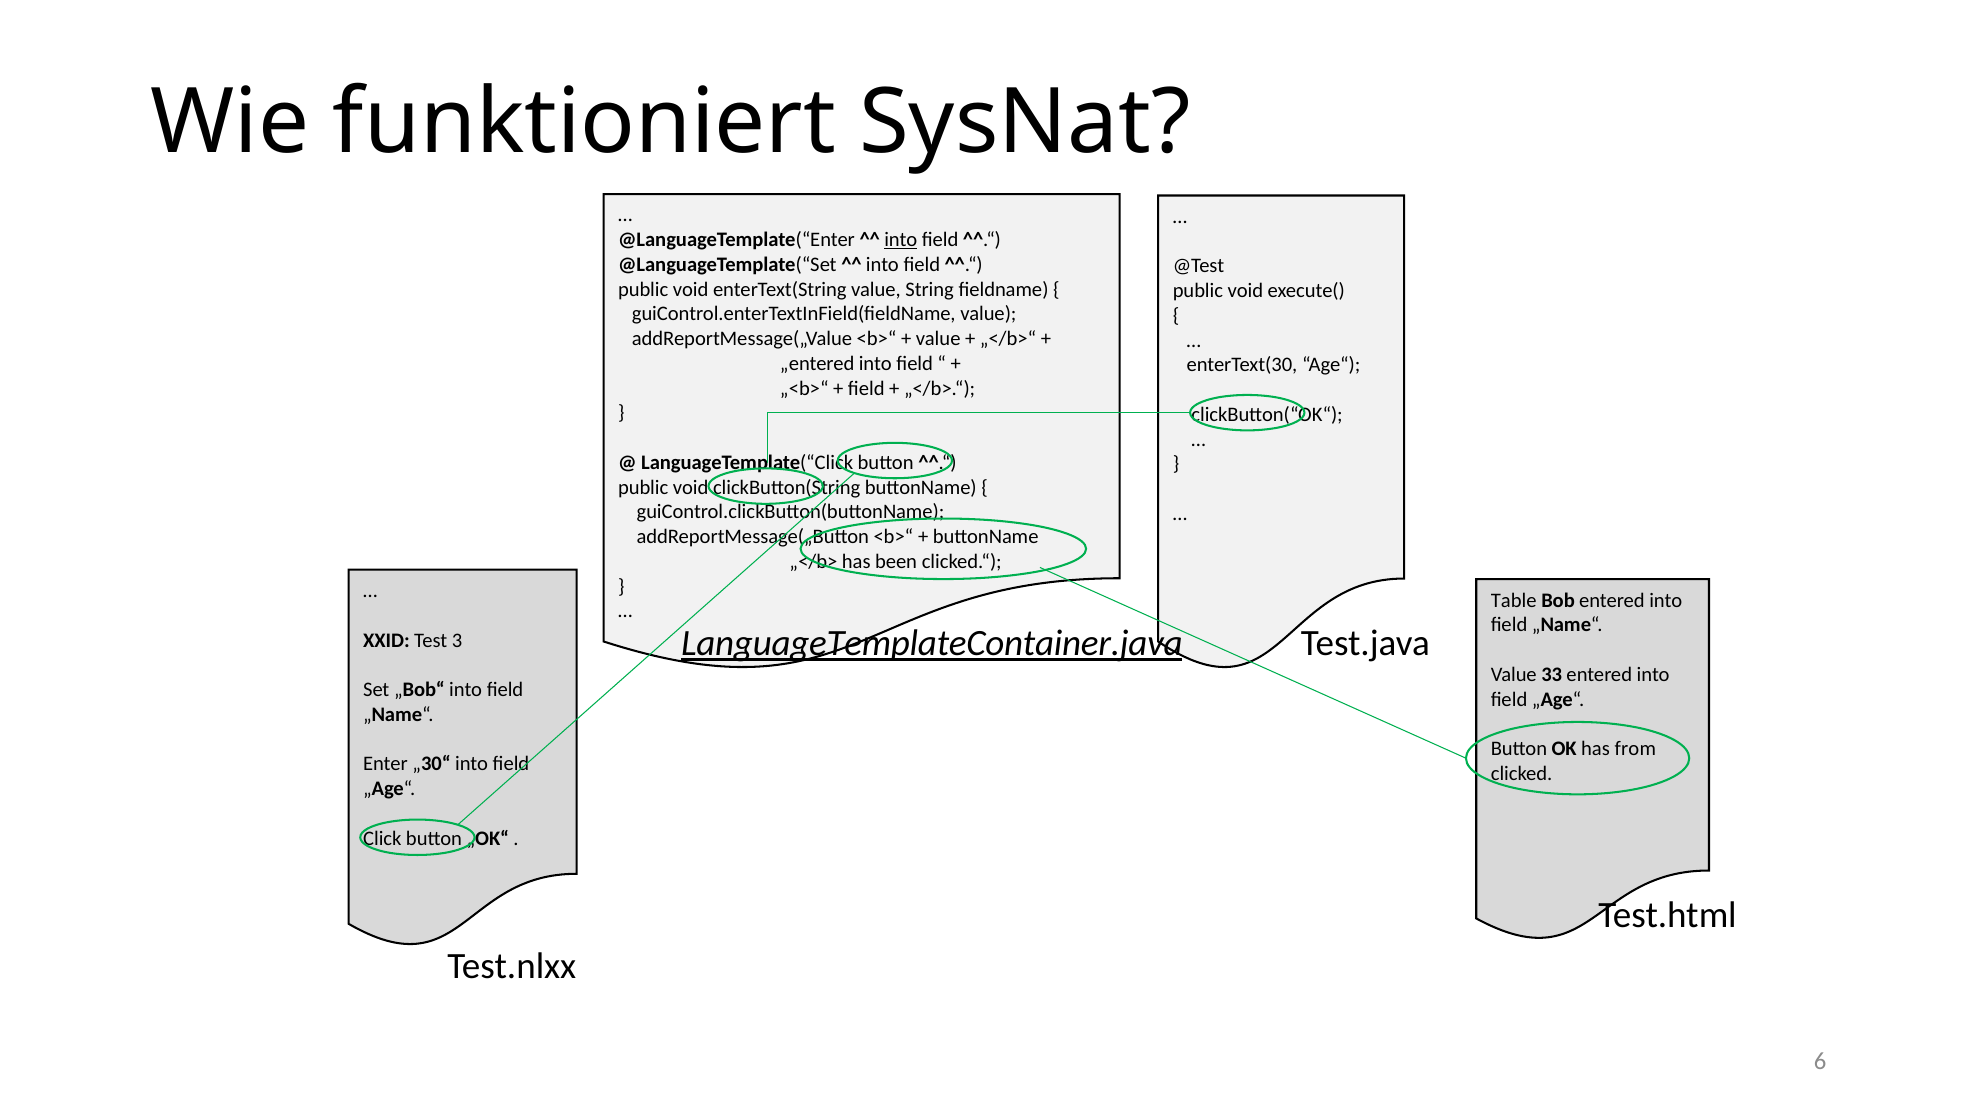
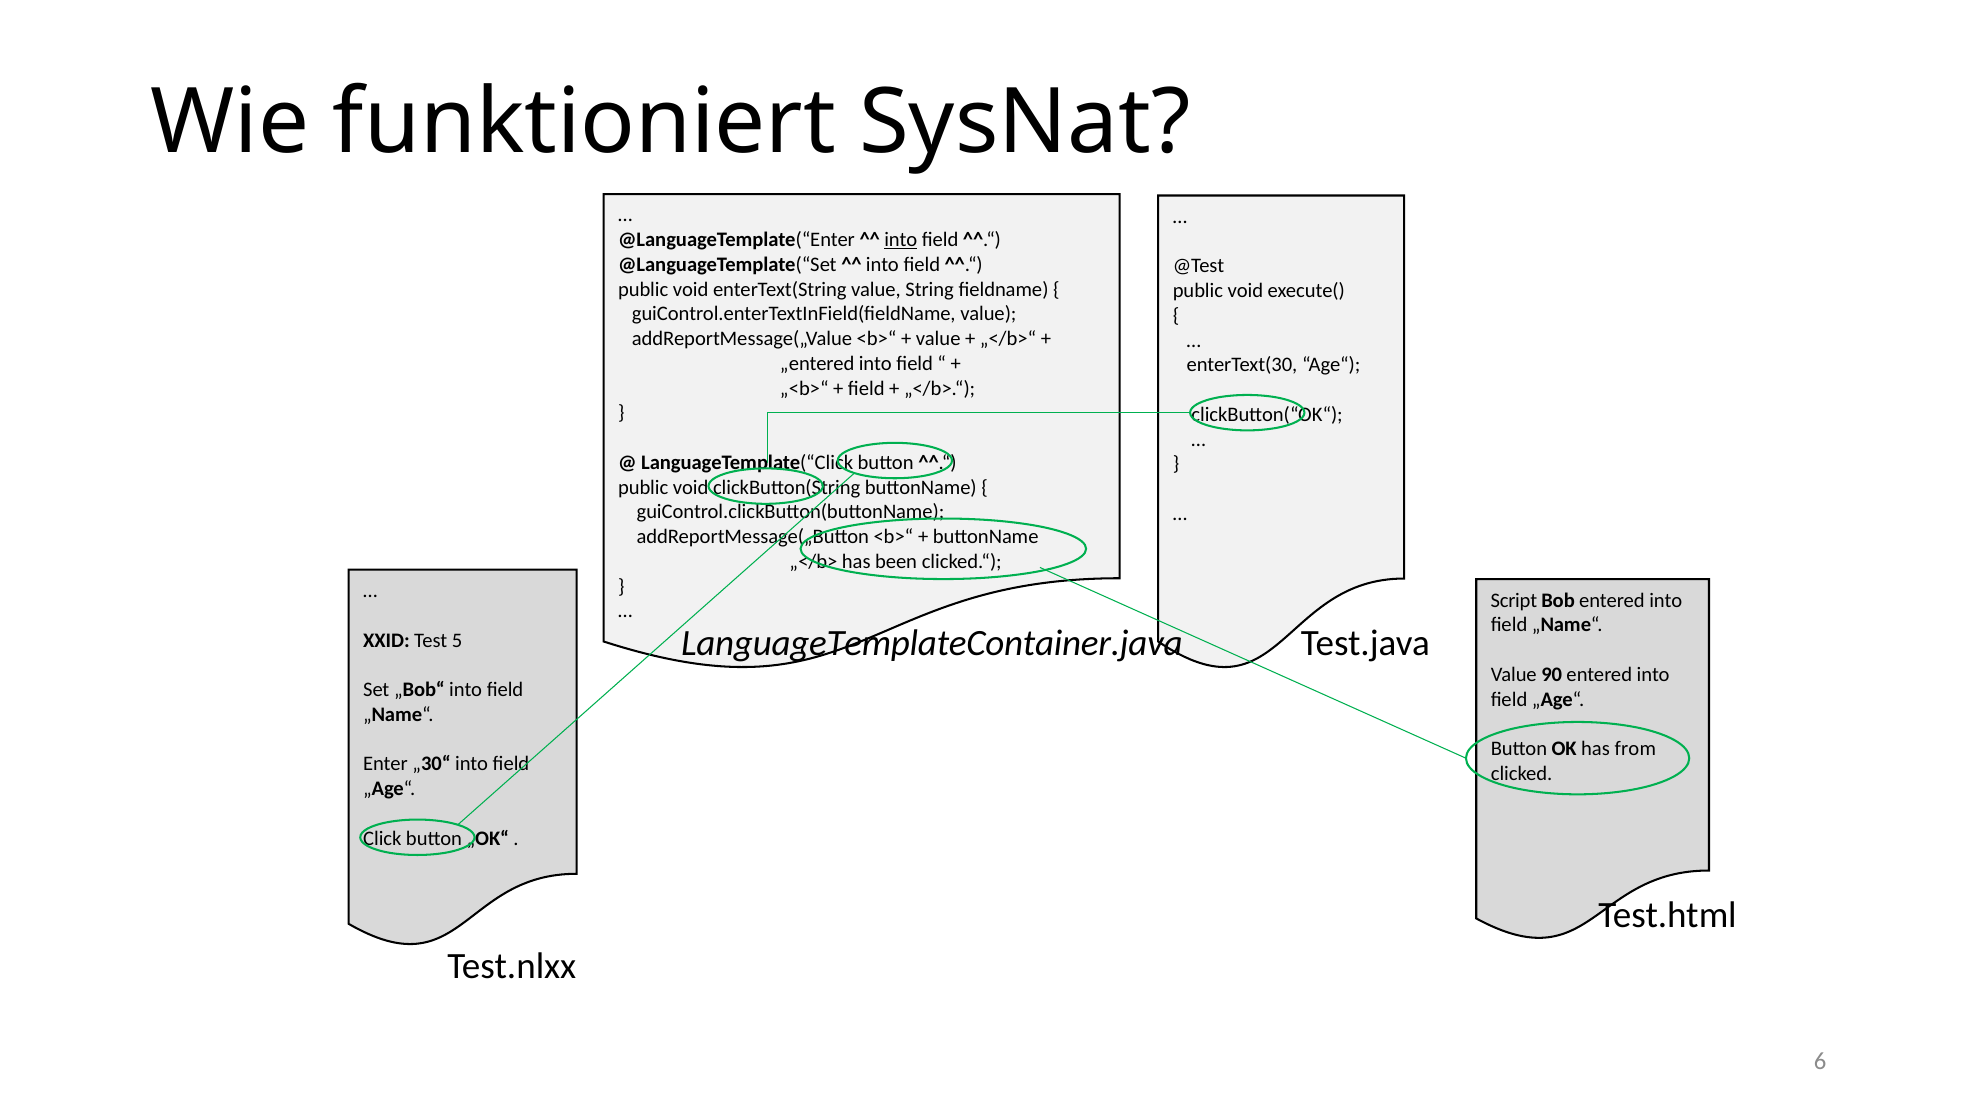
Table: Table -> Script
LanguageTemplateContainer.java underline: present -> none
3: 3 -> 5
33: 33 -> 90
